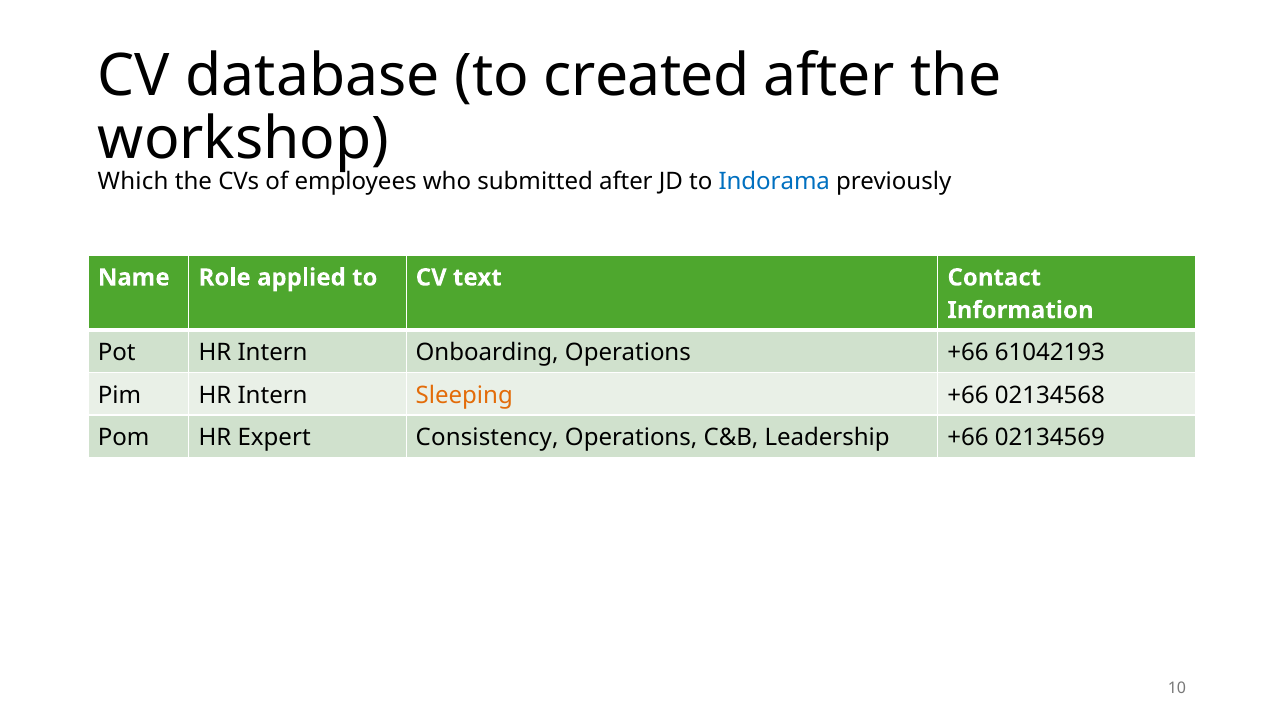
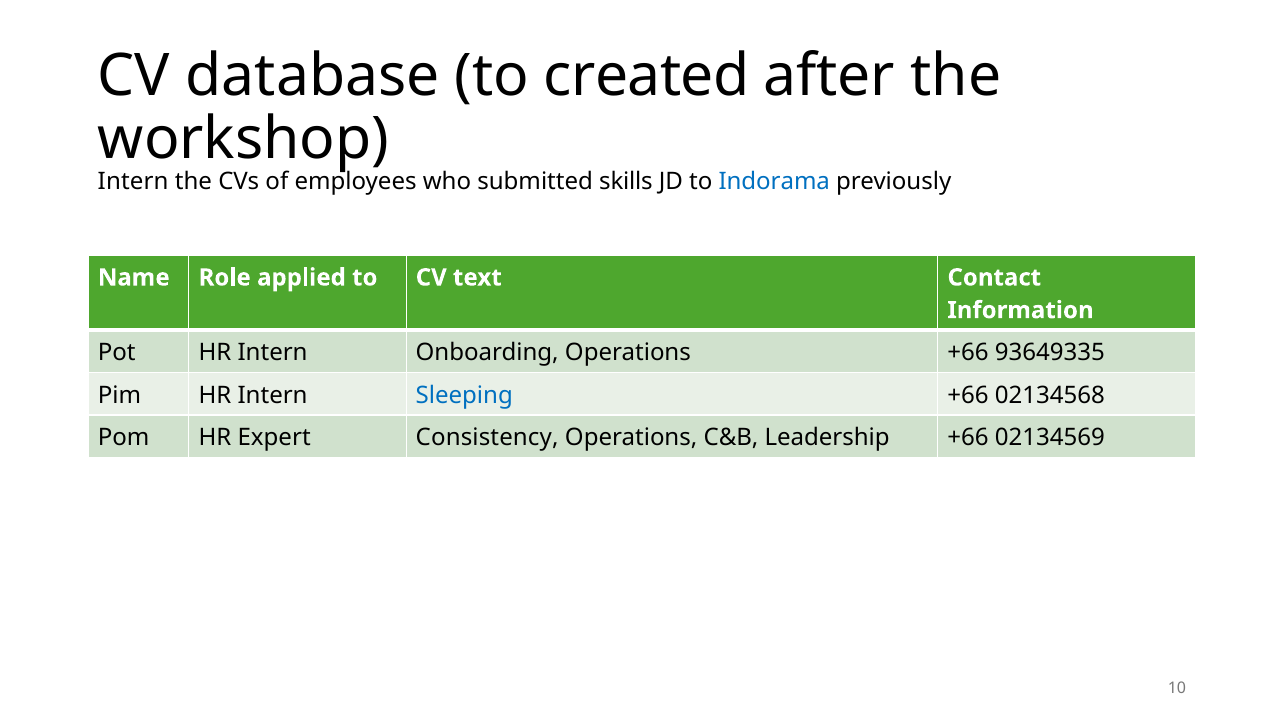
Which at (133, 181): Which -> Intern
submitted after: after -> skills
61042193: 61042193 -> 93649335
Sleeping colour: orange -> blue
